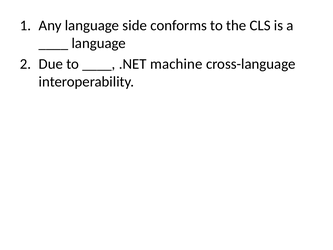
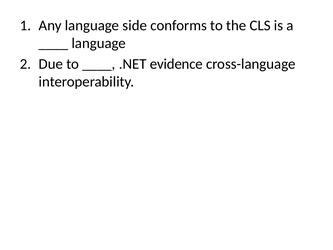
machine: machine -> evidence
